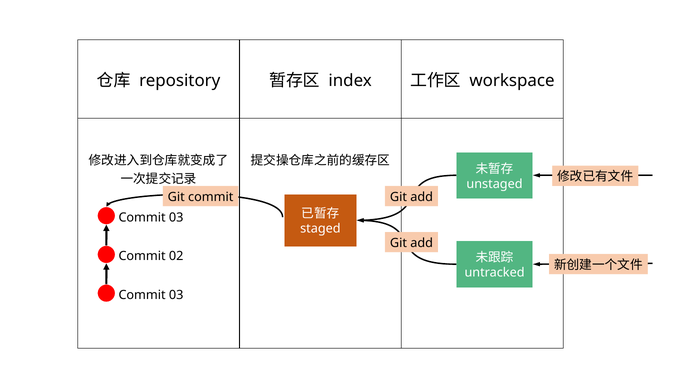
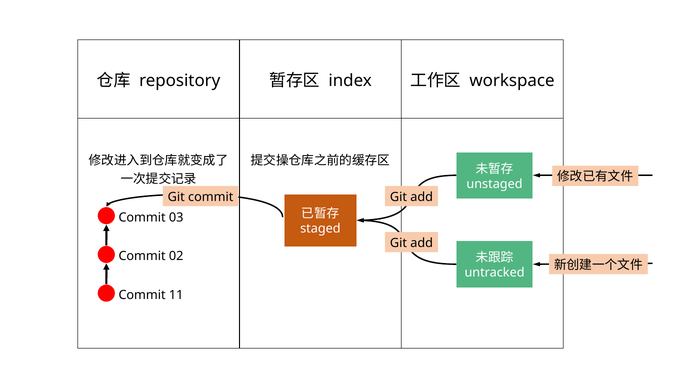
03 at (176, 295): 03 -> 11
